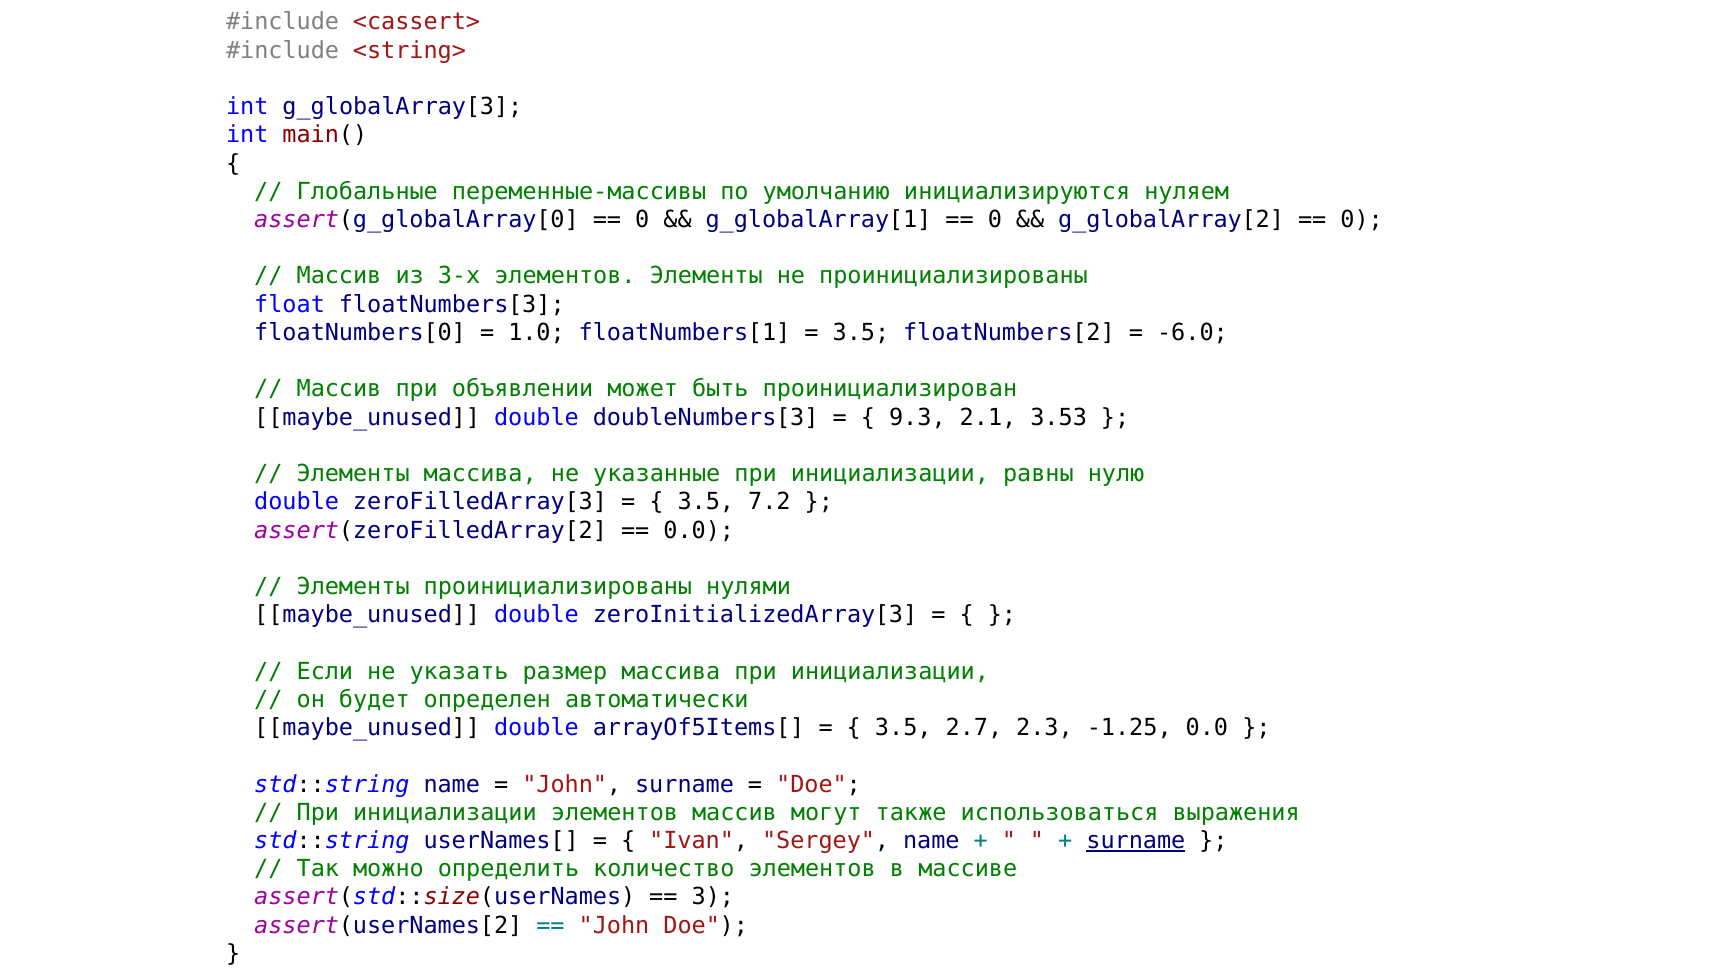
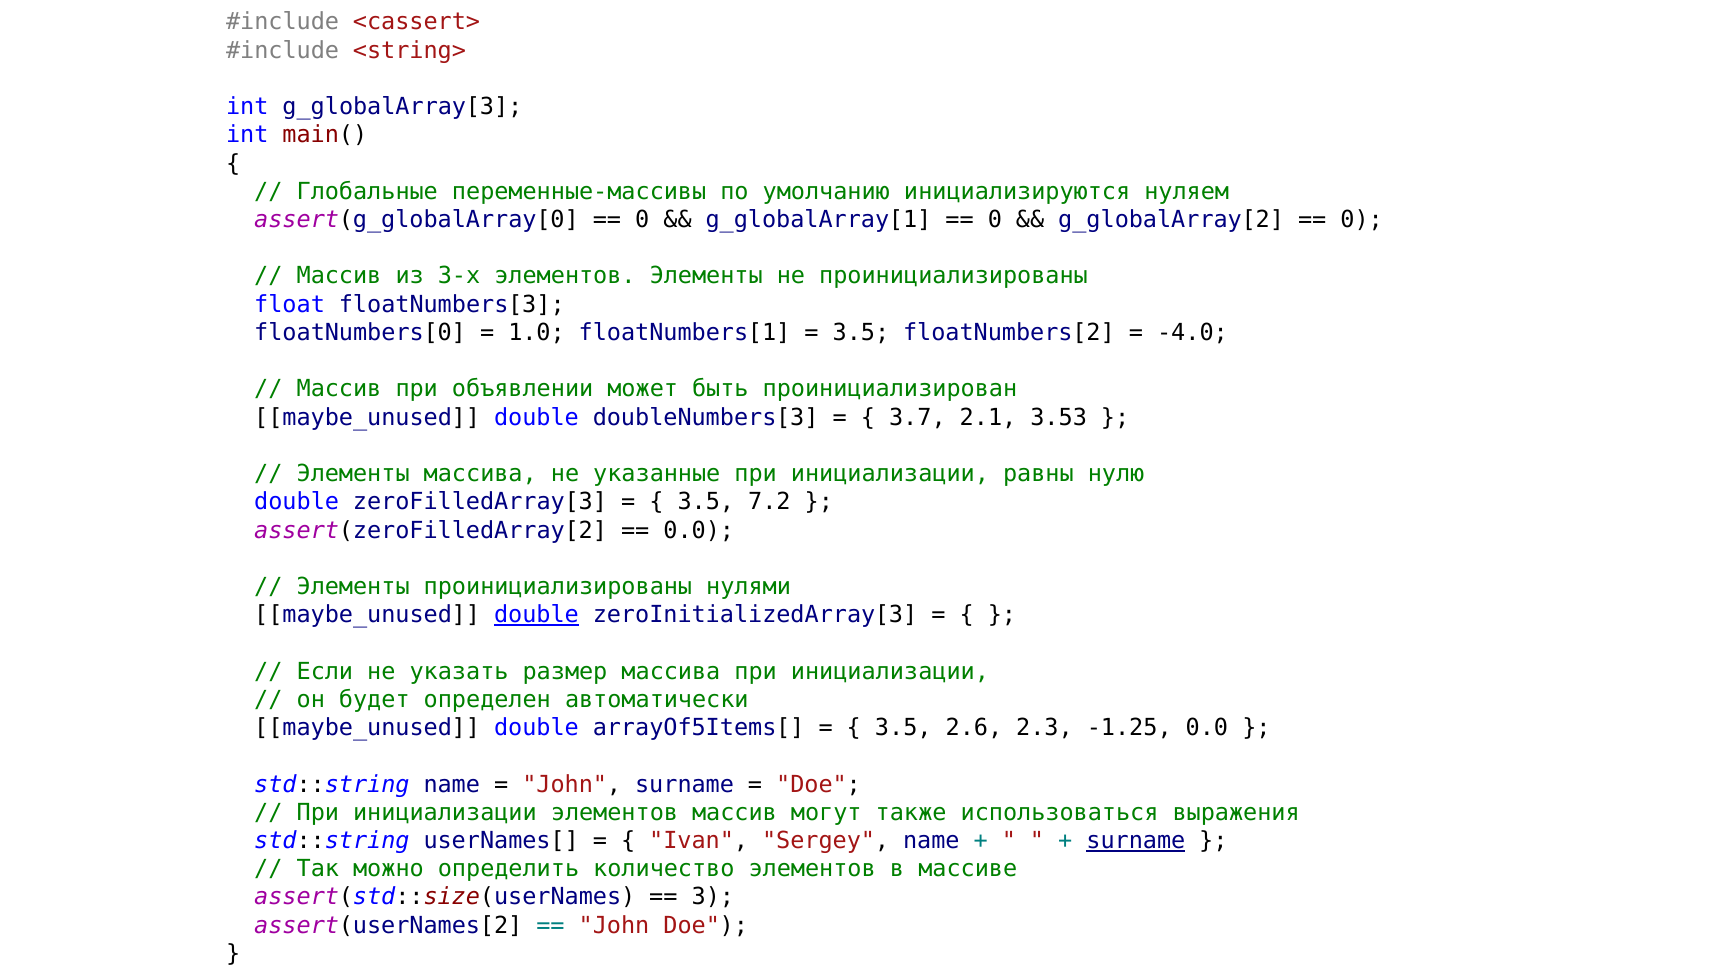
-6.0: -6.0 -> -4.0
9.3: 9.3 -> 3.7
double at (536, 615) underline: none -> present
2.7: 2.7 -> 2.6
